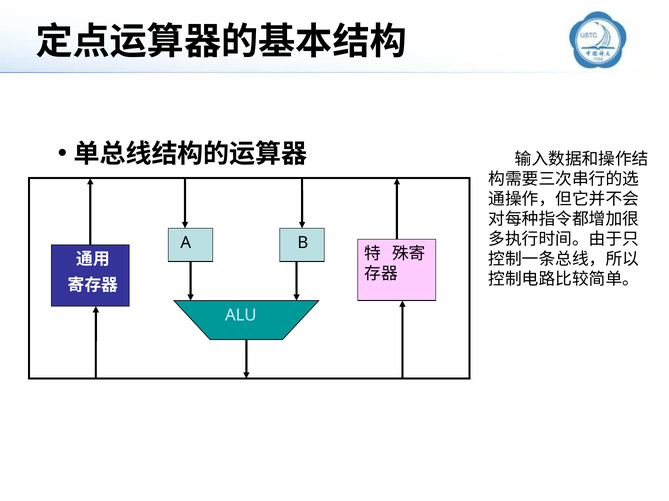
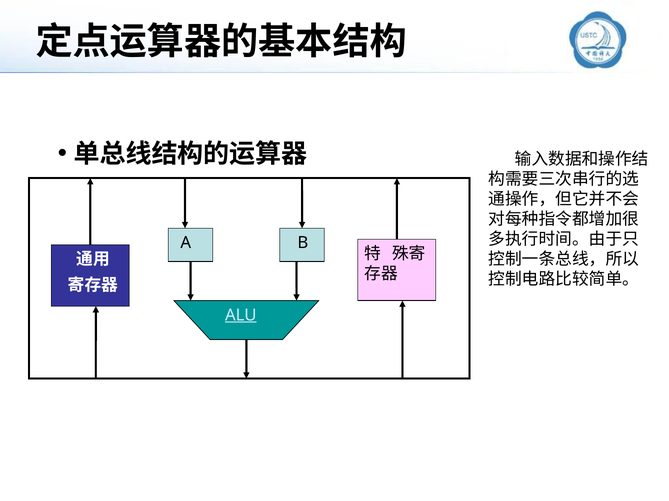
ALU underline: none -> present
